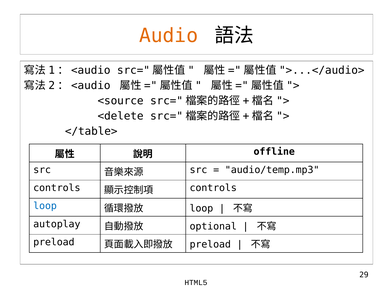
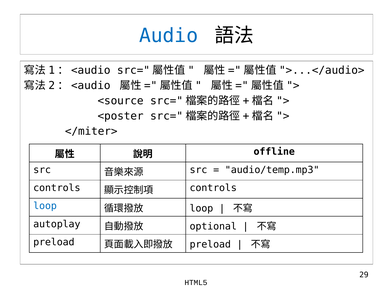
Audio colour: orange -> blue
<delete: <delete -> <poster
</table>: </table> -> </miter>
